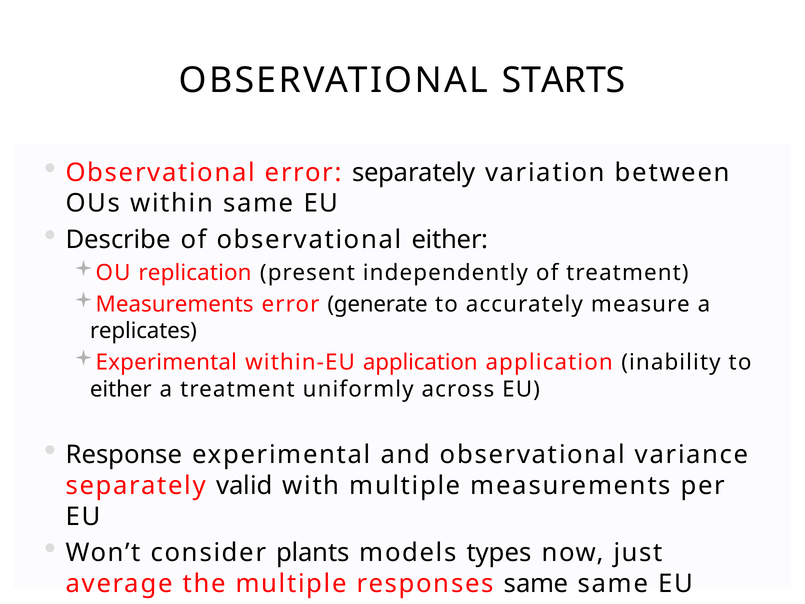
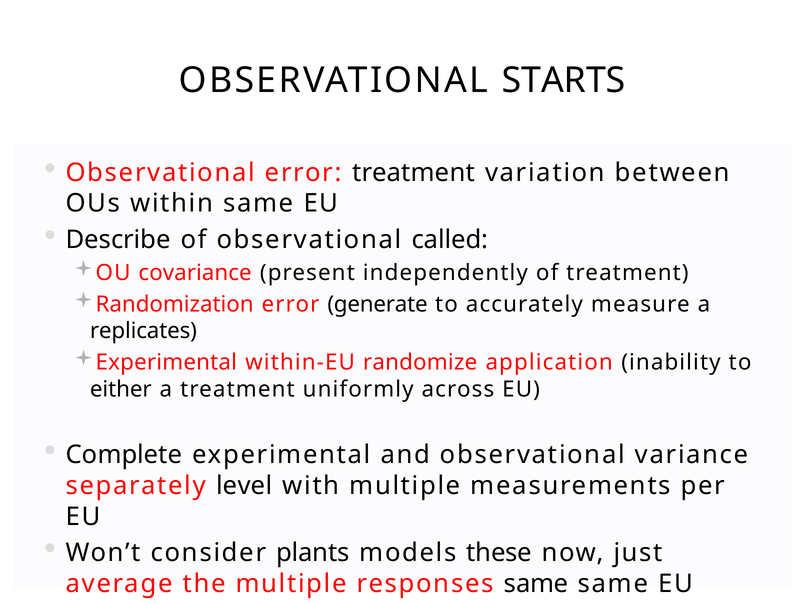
error separately: separately -> treatment
observational either: either -> called
replication: replication -> covariance
Measurements at (175, 304): Measurements -> Randomization
within-EU application: application -> randomize
Response: Response -> Complete
valid: valid -> level
types: types -> these
